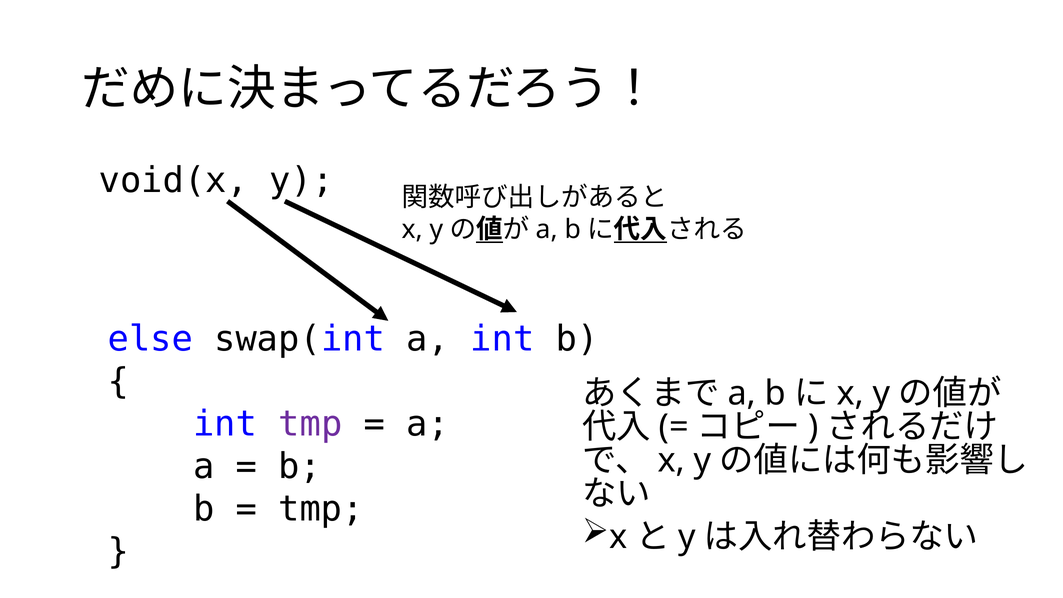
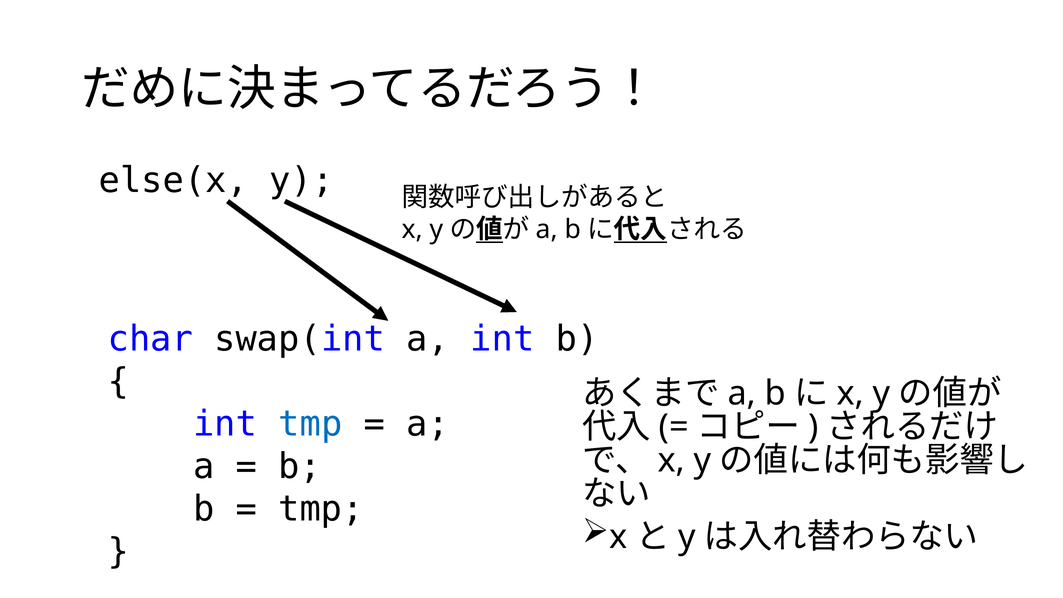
void(x: void(x -> else(x
else: else -> char
tmp at (310, 424) colour: purple -> blue
